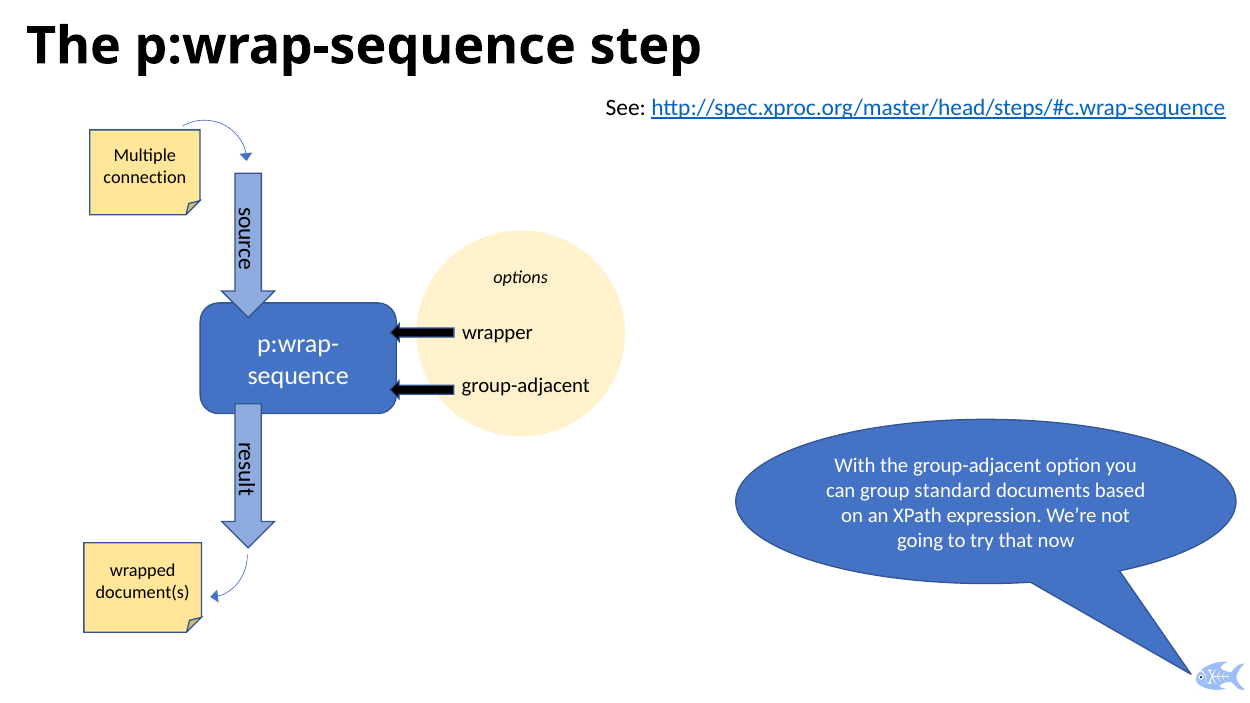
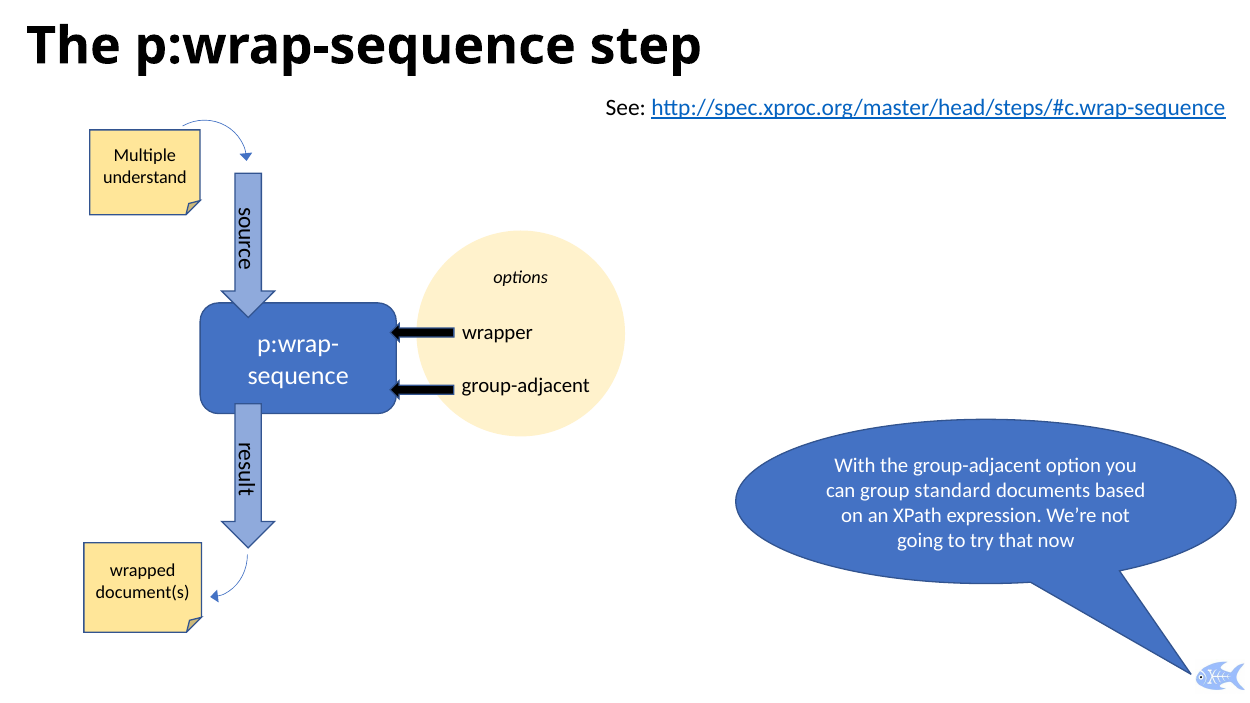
connection: connection -> understand
